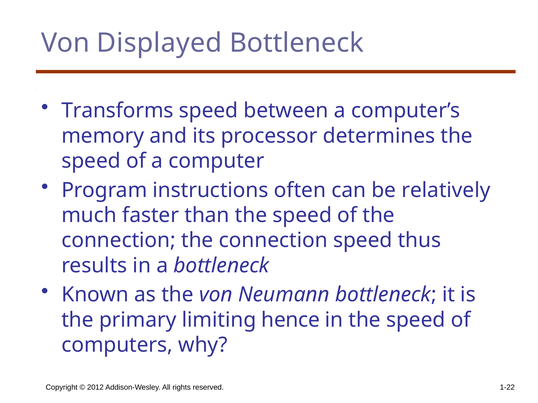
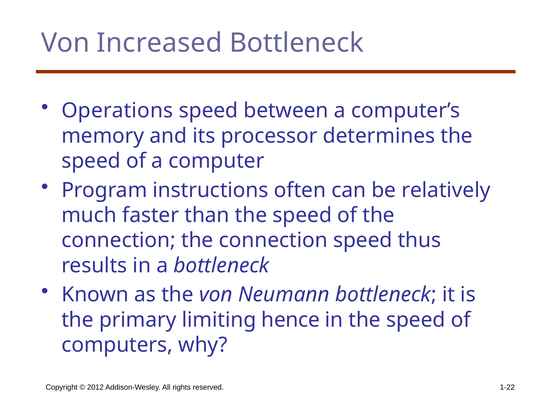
Displayed: Displayed -> Increased
Transforms: Transforms -> Operations
